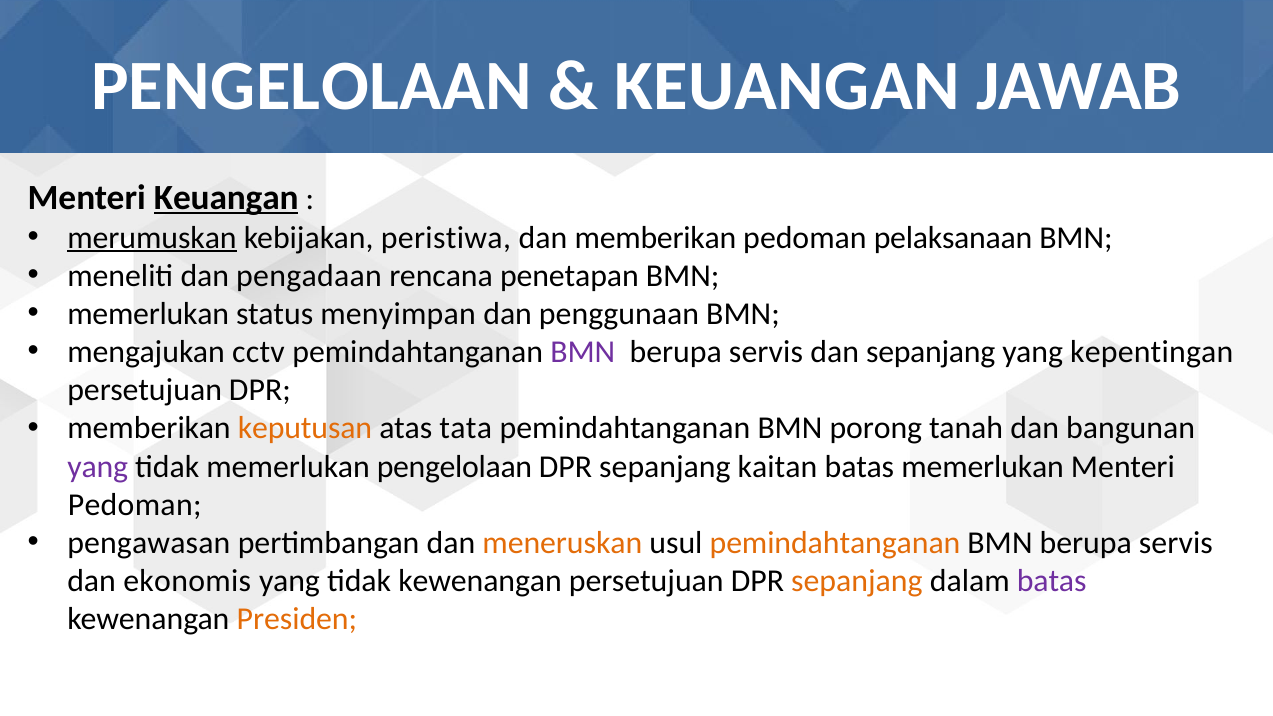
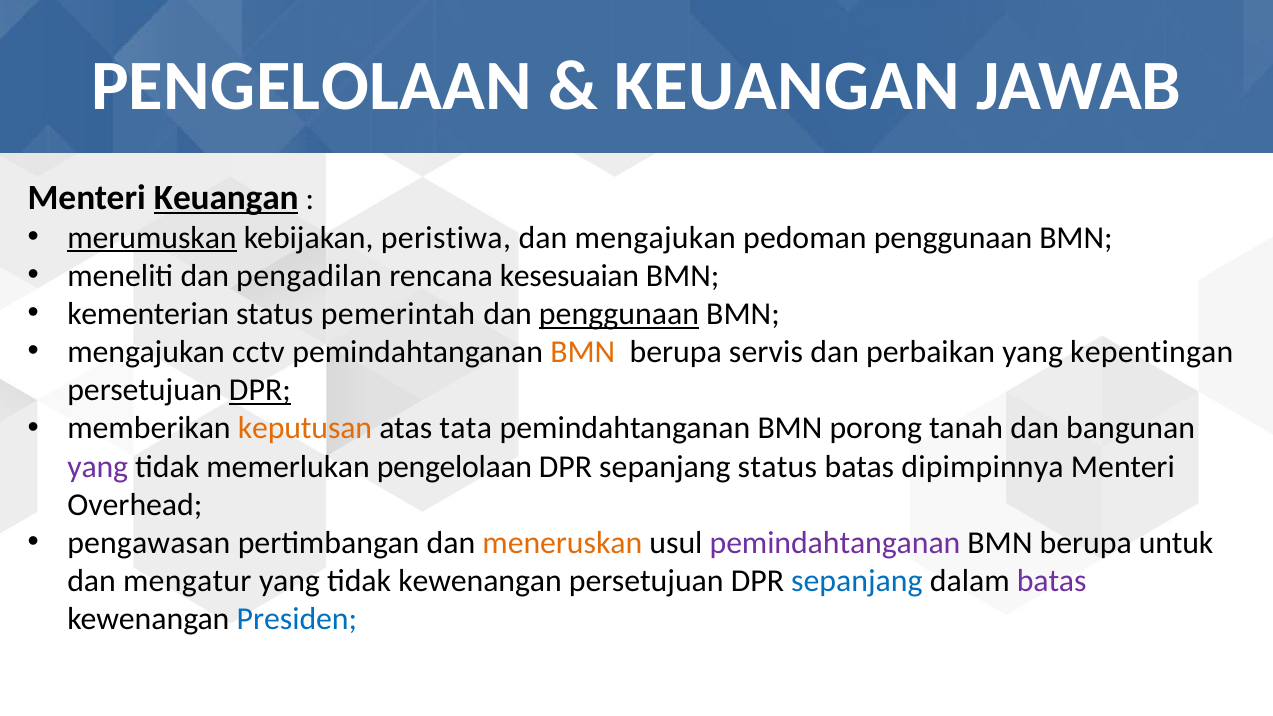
dan memberikan: memberikan -> mengajukan
pedoman pelaksanaan: pelaksanaan -> penggunaan
pengadaan: pengadaan -> pengadilan
penetapan: penetapan -> kesesuaian
memerlukan at (148, 314): memerlukan -> kementerian
menyimpan: menyimpan -> pemerintah
penggunaan at (619, 314) underline: none -> present
BMN at (583, 352) colour: purple -> orange
dan sepanjang: sepanjang -> perbaikan
DPR at (260, 390) underline: none -> present
sepanjang kaitan: kaitan -> status
batas memerlukan: memerlukan -> dipimpinnya
Pedoman at (135, 505): Pedoman -> Overhead
pemindahtanganan at (835, 543) colour: orange -> purple
servis at (1176, 543): servis -> untuk
ekonomis: ekonomis -> mengatur
sepanjang at (857, 581) colour: orange -> blue
Presiden colour: orange -> blue
